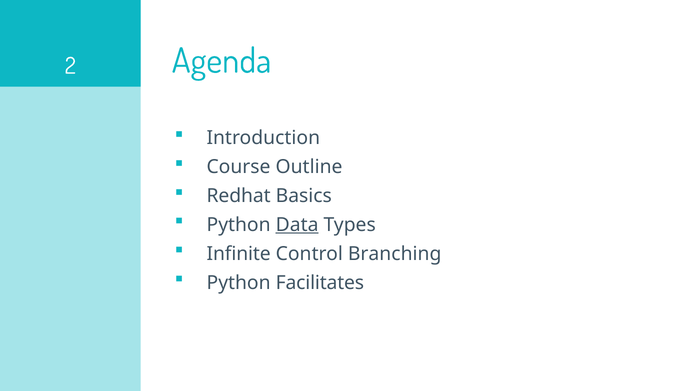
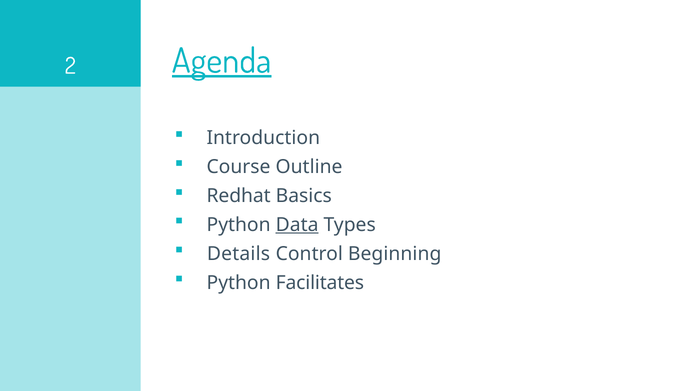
Agenda underline: none -> present
Infinite: Infinite -> Details
Branching: Branching -> Beginning
